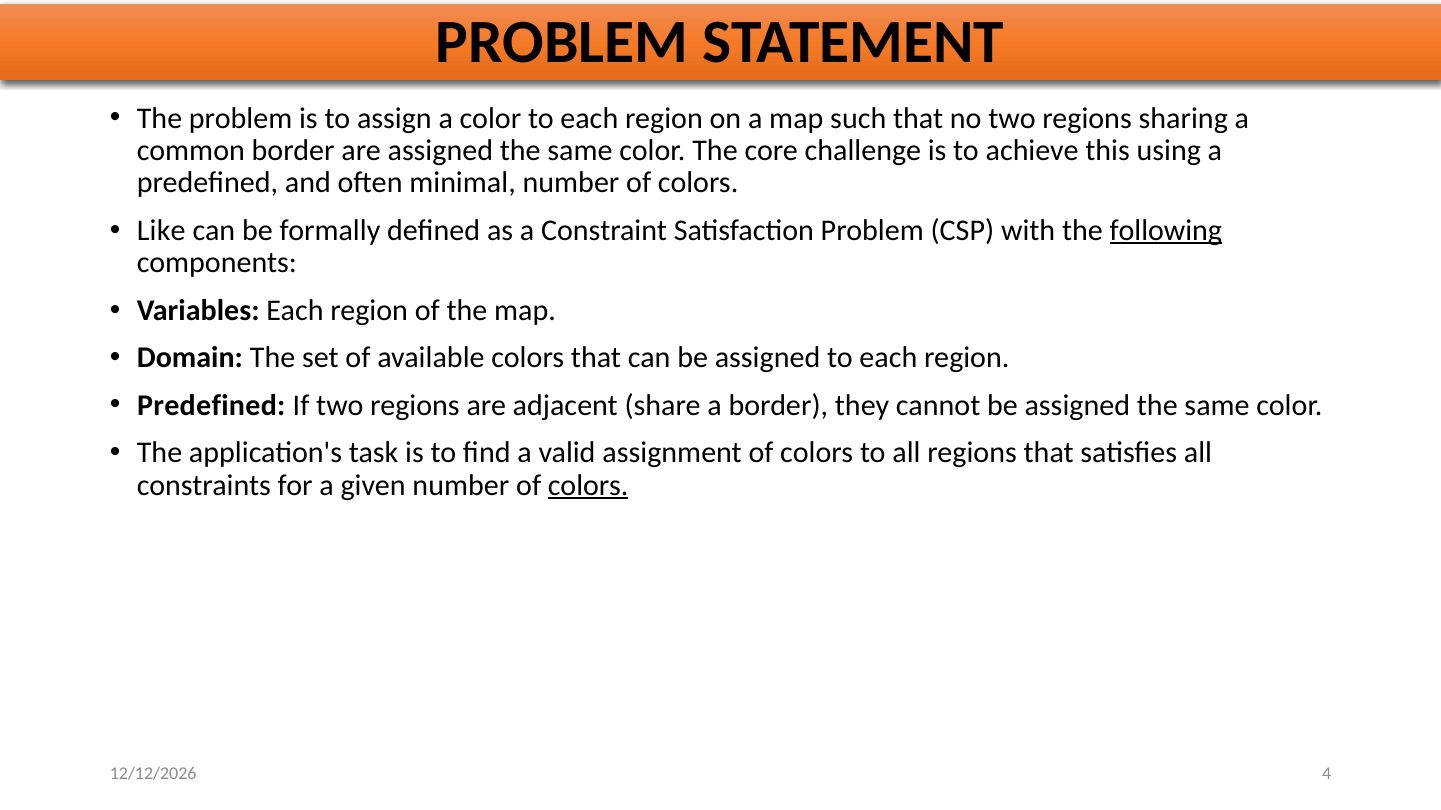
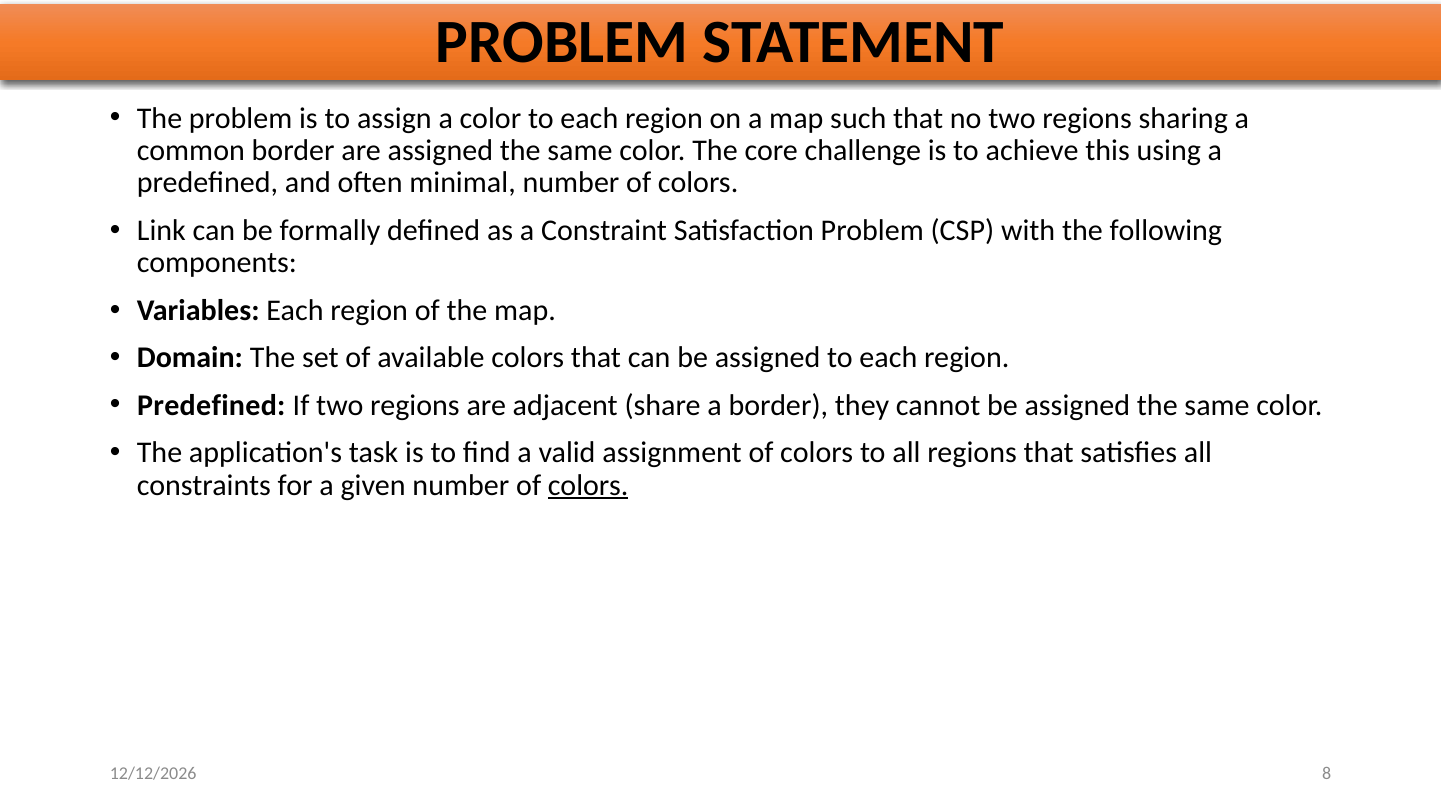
Like: Like -> Link
following underline: present -> none
4: 4 -> 8
